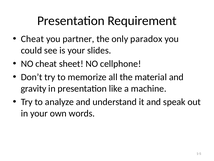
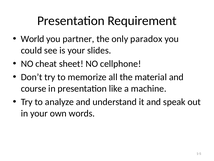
Cheat at (32, 39): Cheat -> World
gravity: gravity -> course
